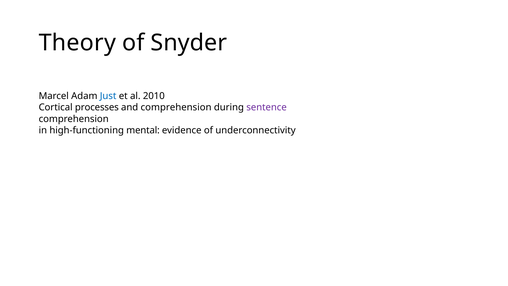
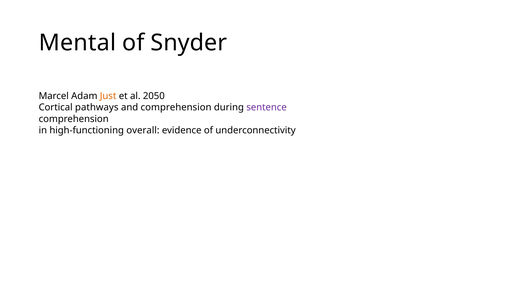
Theory: Theory -> Mental
Just colour: blue -> orange
2010: 2010 -> 2050
processes: processes -> pathways
mental: mental -> overall
